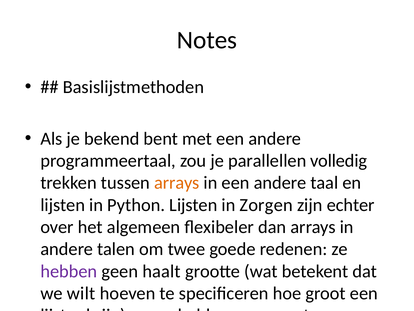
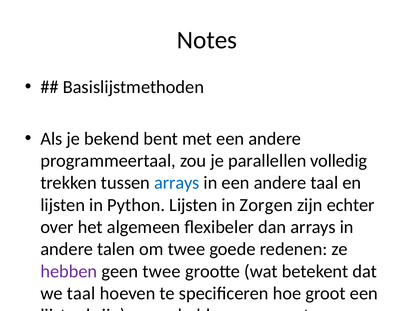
arrays at (177, 183) colour: orange -> blue
geen haalt: haalt -> twee
we wilt: wilt -> taal
